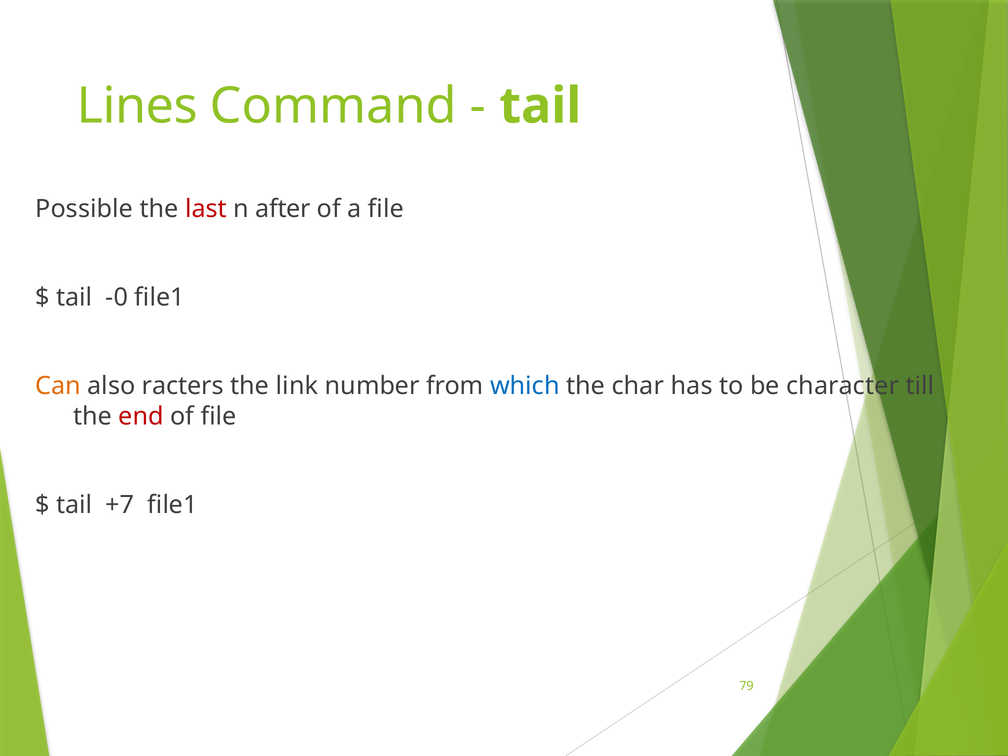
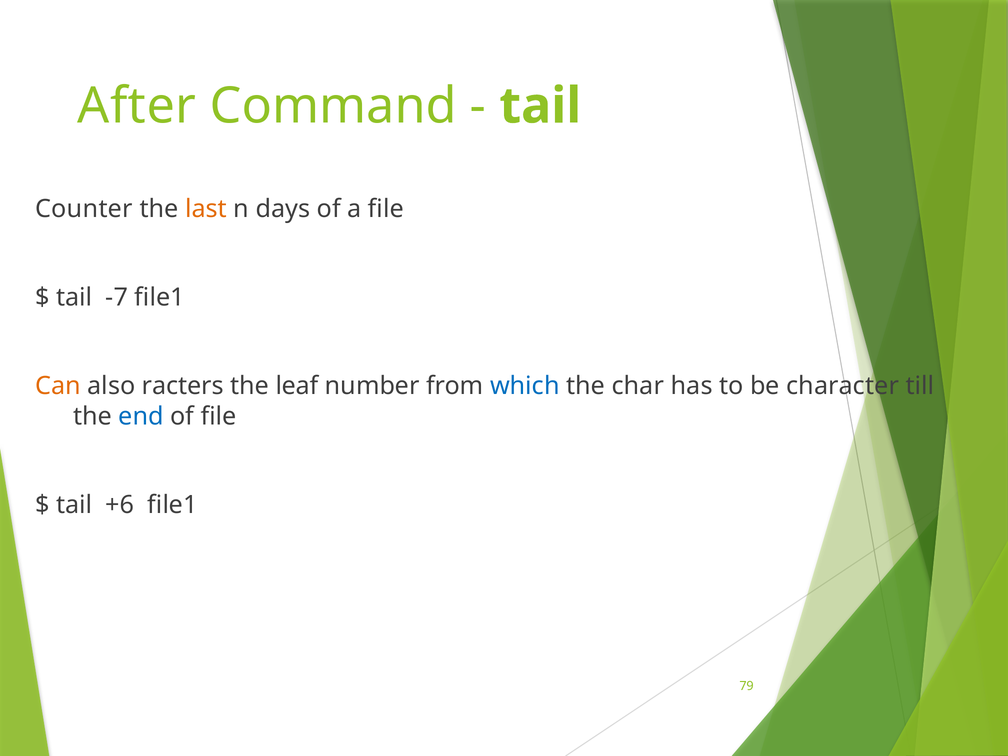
Lines: Lines -> After
Possible: Possible -> Counter
last colour: red -> orange
after: after -> days
-0: -0 -> -7
link: link -> leaf
end colour: red -> blue
+7: +7 -> +6
